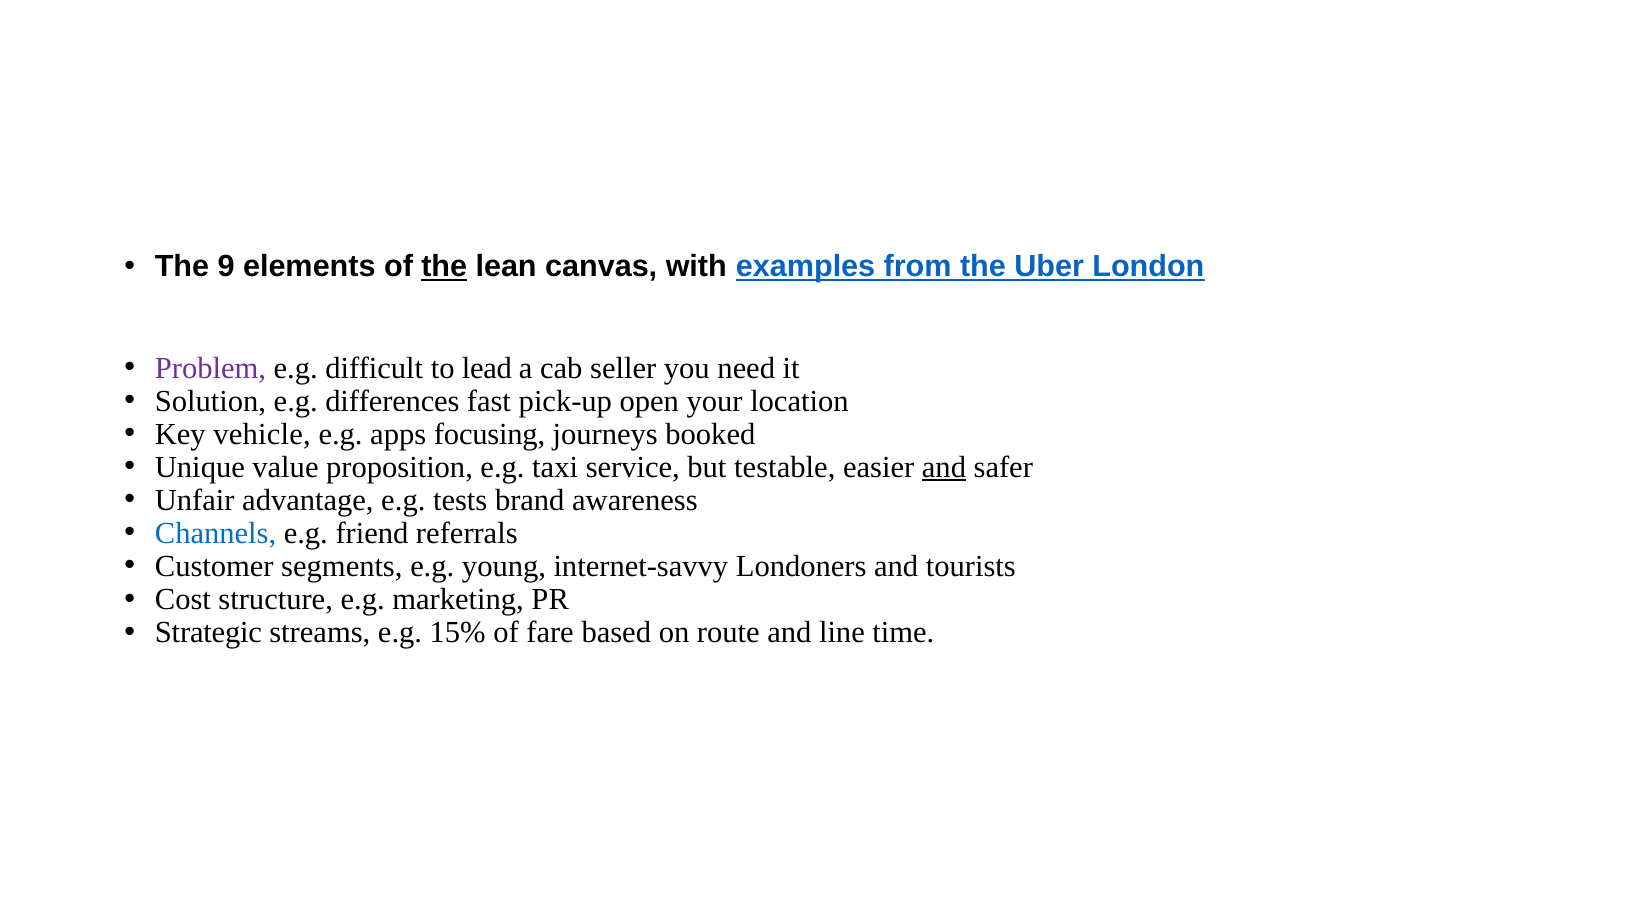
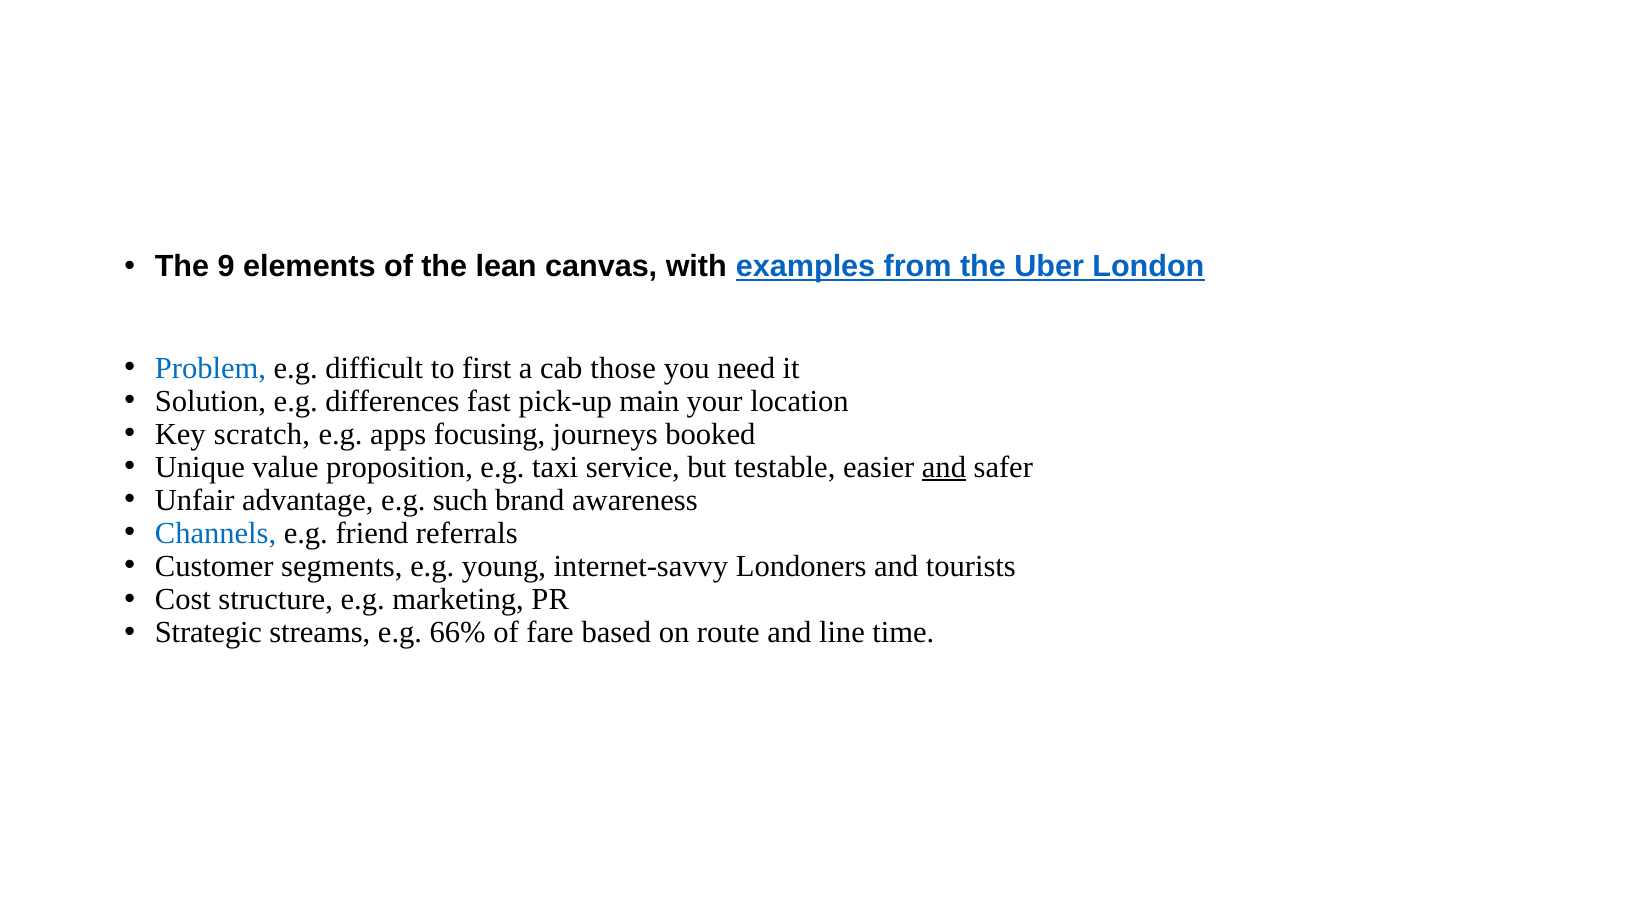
the at (444, 267) underline: present -> none
Problem colour: purple -> blue
lead: lead -> first
seller: seller -> those
open: open -> main
vehicle: vehicle -> scratch
tests: tests -> such
15%: 15% -> 66%
